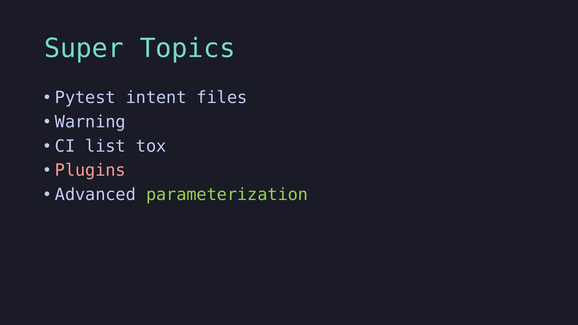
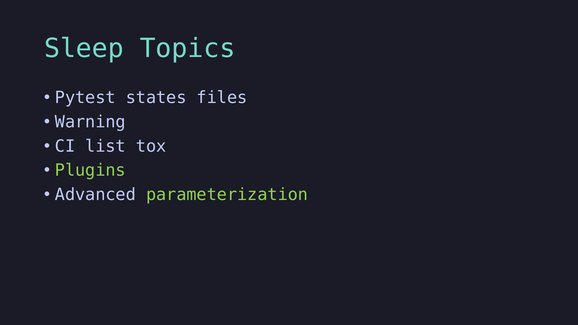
Super: Super -> Sleep
intent: intent -> states
Plugins colour: pink -> light green
